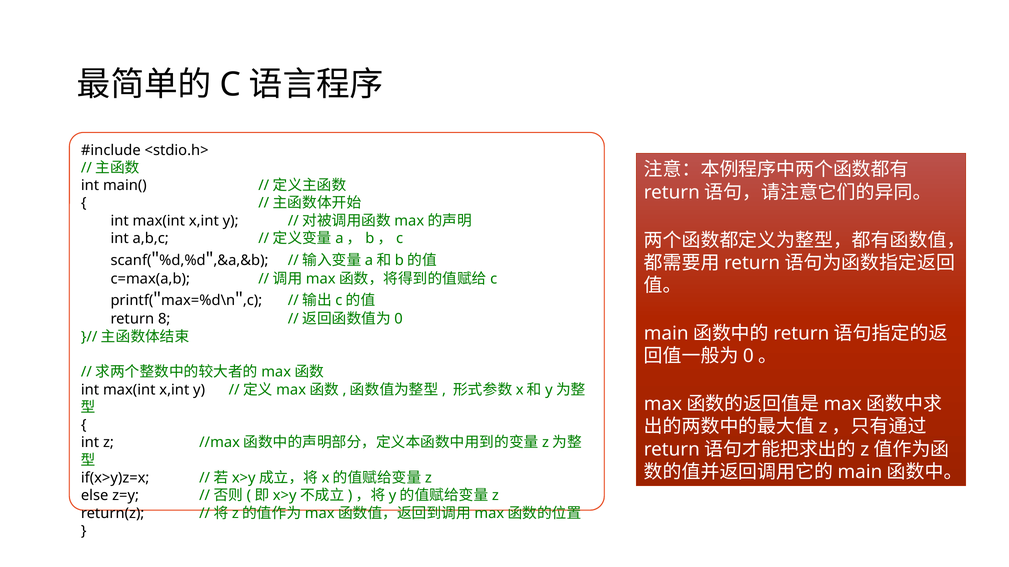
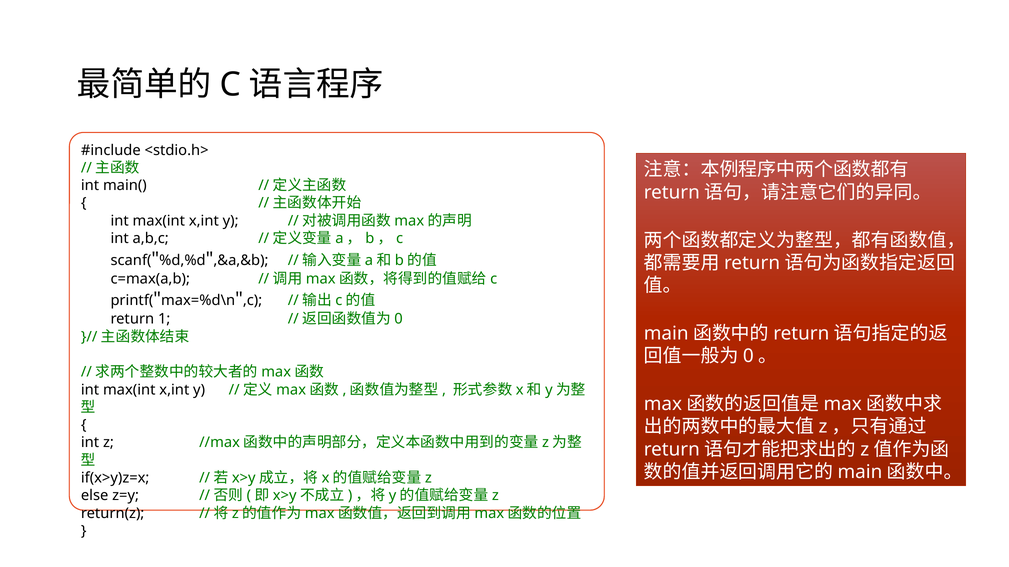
8: 8 -> 1
